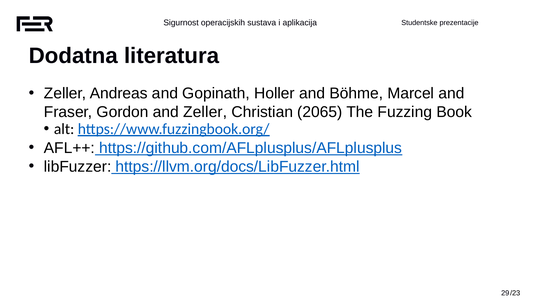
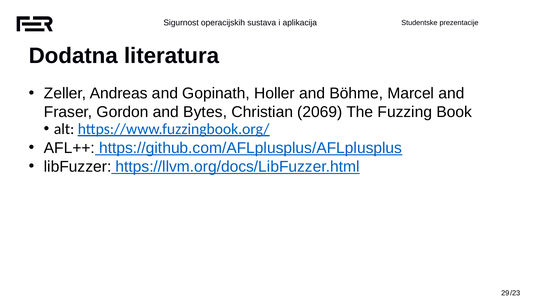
and Zeller: Zeller -> Bytes
2065: 2065 -> 2069
